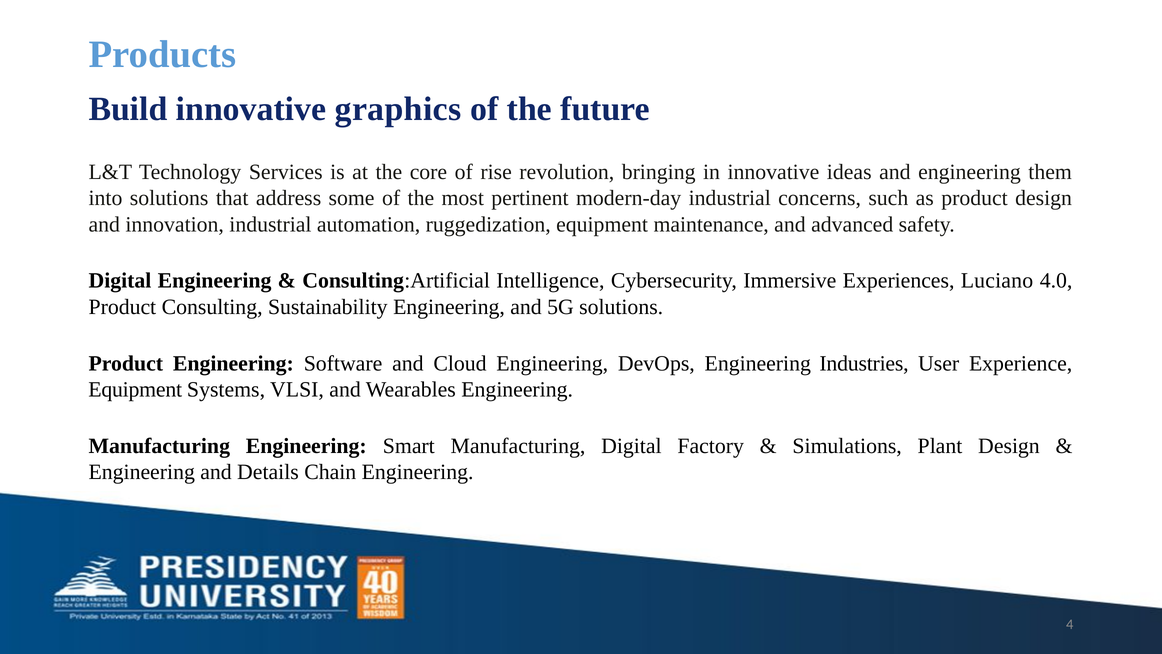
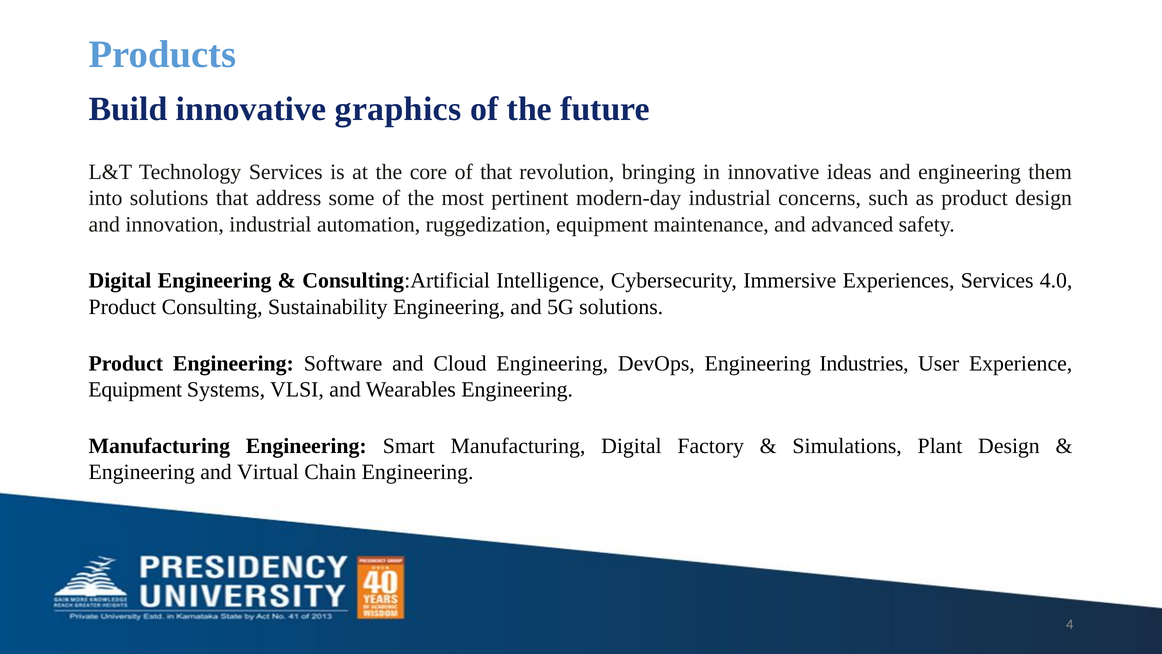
of rise: rise -> that
Experiences Luciano: Luciano -> Services
Details: Details -> Virtual
